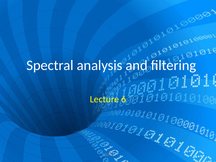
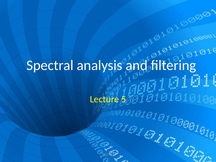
6: 6 -> 5
